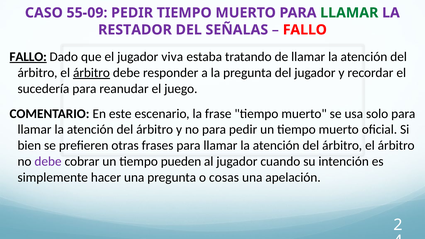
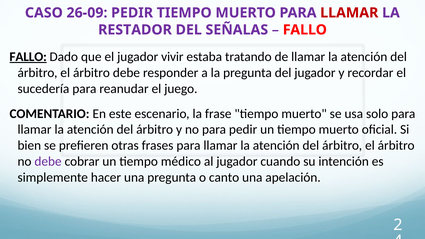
55-09: 55-09 -> 26-09
LLAMAR at (349, 13) colour: green -> red
viva: viva -> vivir
árbitro at (91, 73) underline: present -> none
pueden: pueden -> médico
cosas: cosas -> canto
